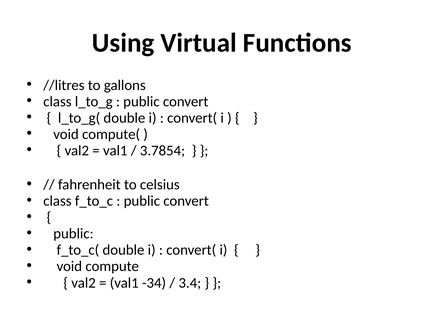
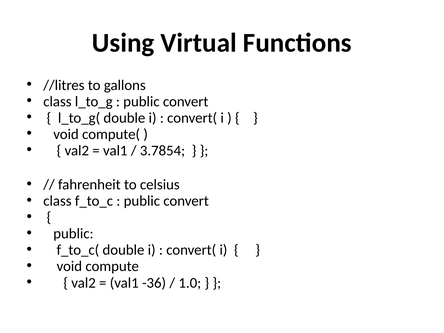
-34: -34 -> -36
3.4: 3.4 -> 1.0
